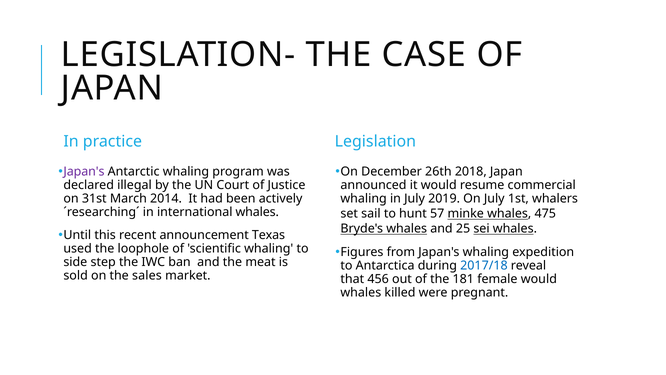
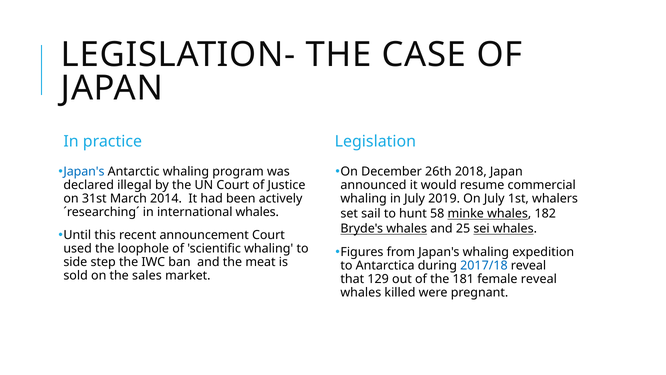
Japan's at (84, 171) colour: purple -> blue
57: 57 -> 58
475: 475 -> 182
announcement Texas: Texas -> Court
456: 456 -> 129
female would: would -> reveal
